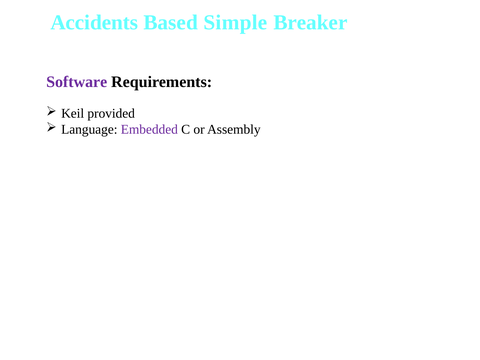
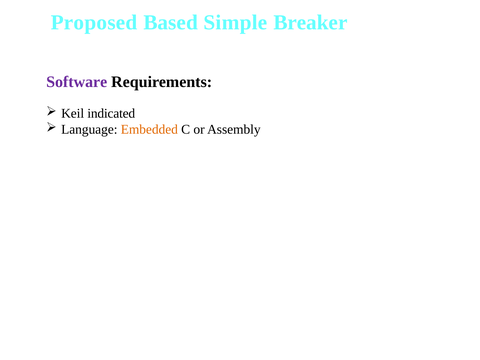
Accidents: Accidents -> Proposed
provided: provided -> indicated
Embedded colour: purple -> orange
